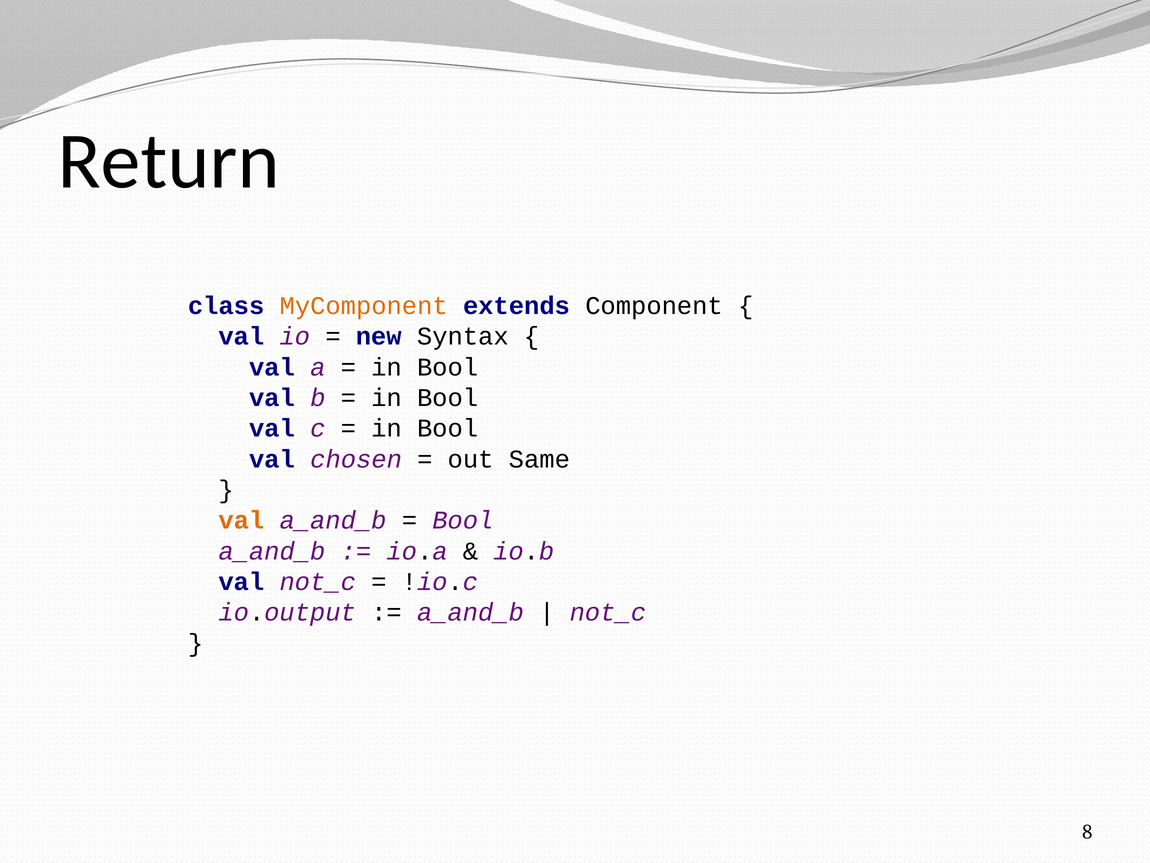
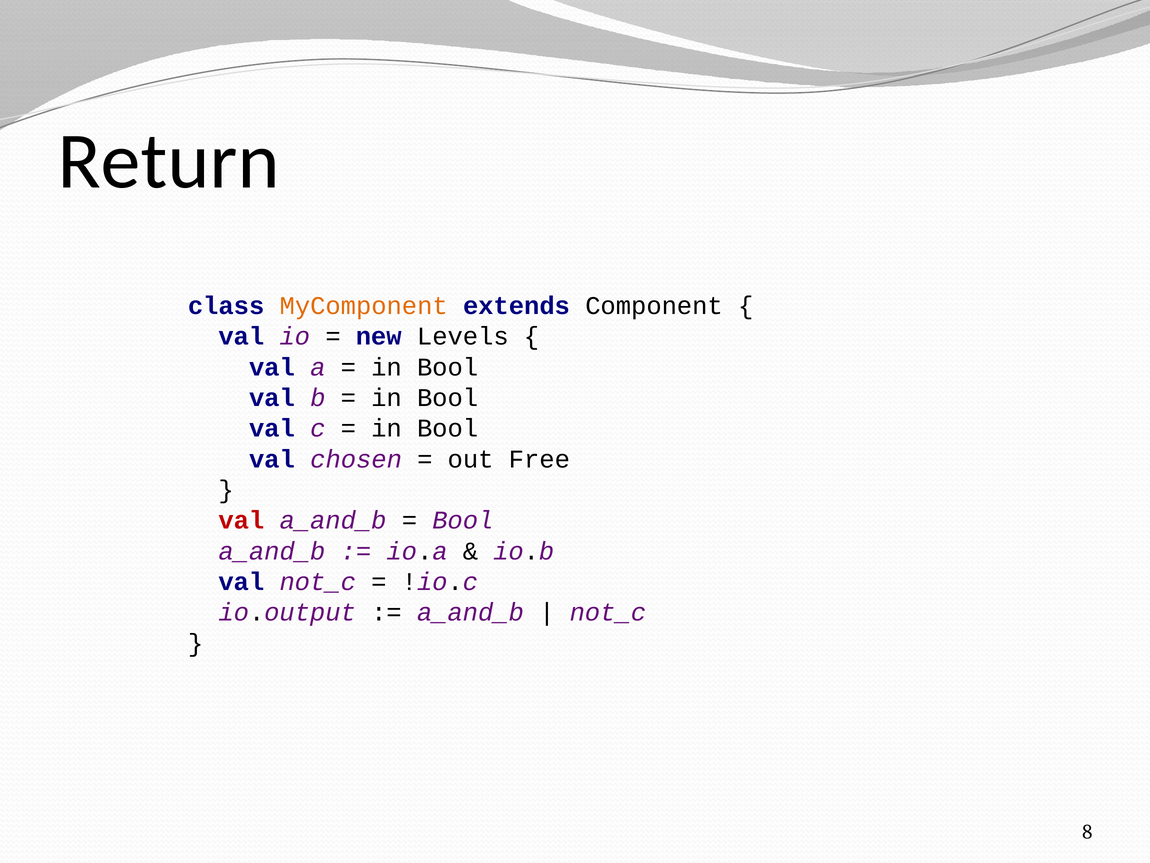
Syntax: Syntax -> Levels
Same: Same -> Free
val at (241, 520) colour: orange -> red
